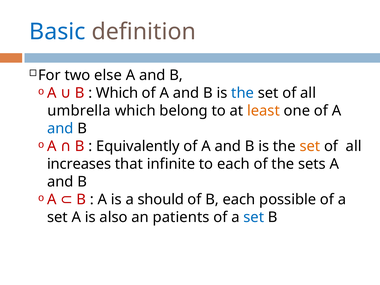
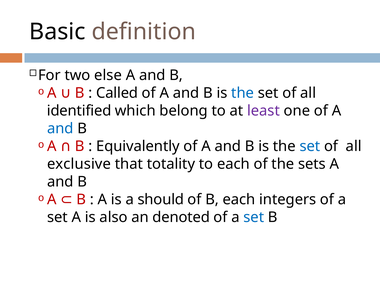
Basic colour: blue -> black
Which at (117, 93): Which -> Called
umbrella: umbrella -> identified
least colour: orange -> purple
set at (310, 146) colour: orange -> blue
increases: increases -> exclusive
infinite: infinite -> totality
possible: possible -> integers
patients: patients -> denoted
